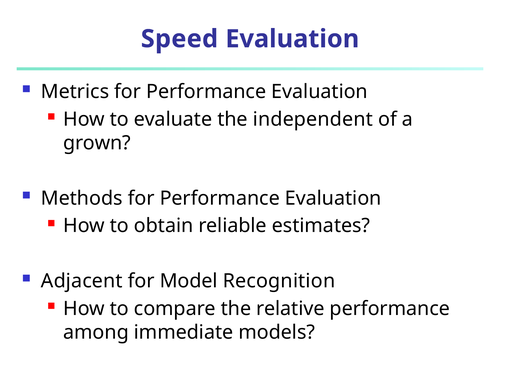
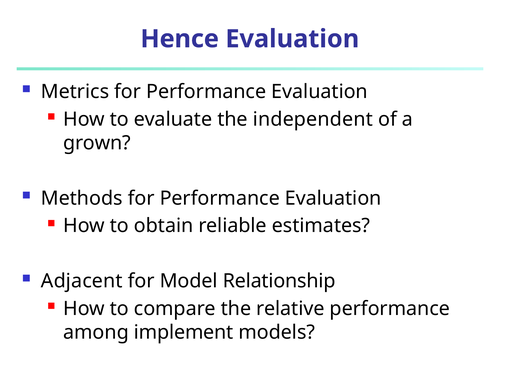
Speed: Speed -> Hence
Recognition: Recognition -> Relationship
immediate: immediate -> implement
